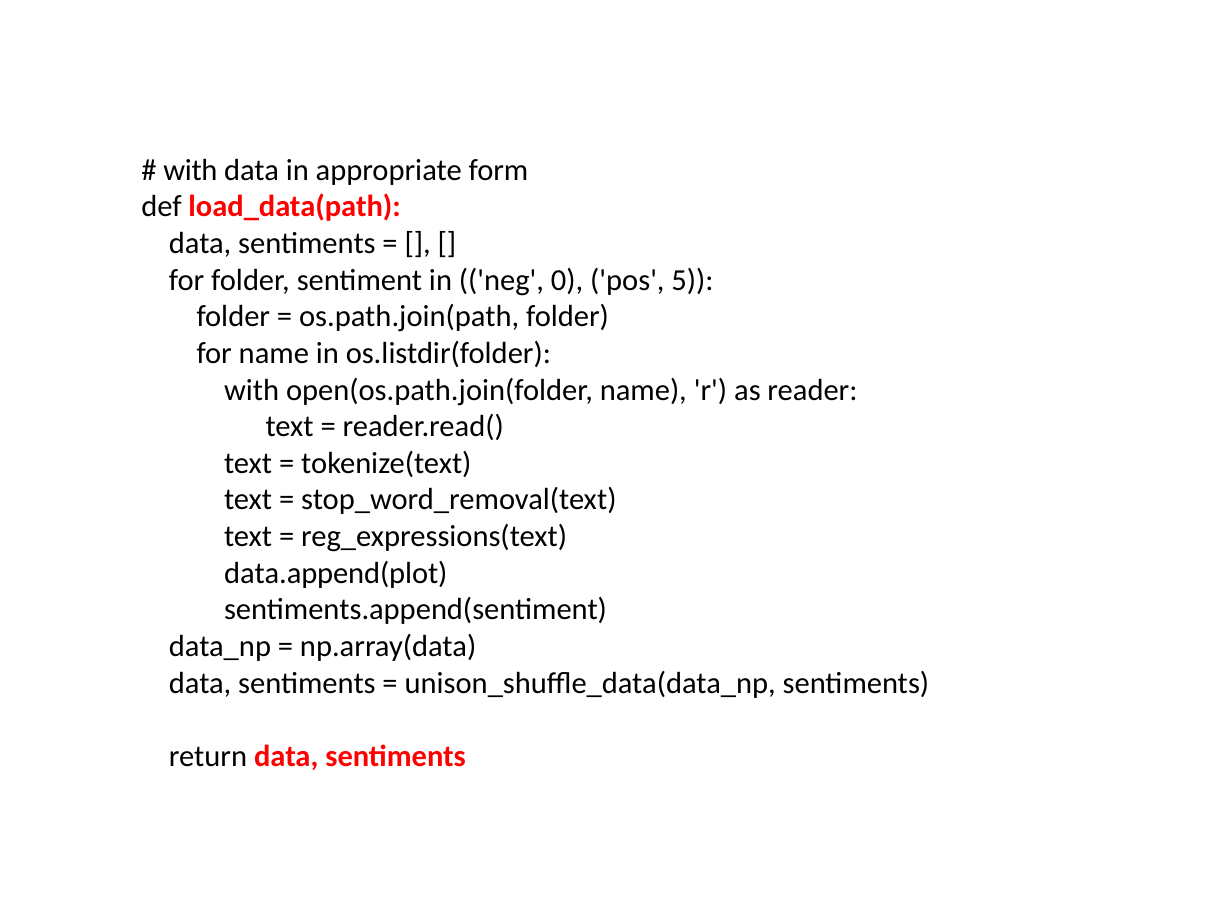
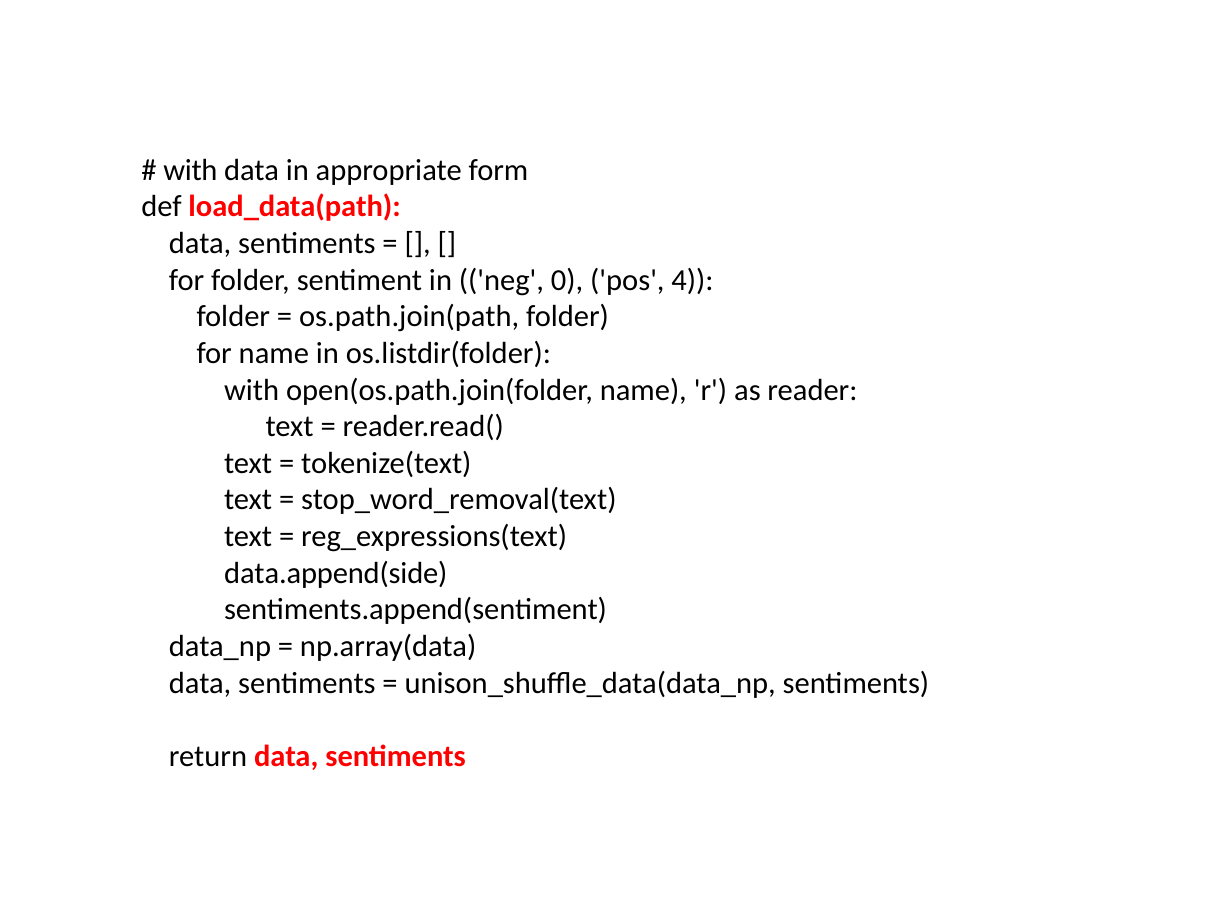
5: 5 -> 4
data.append(plot: data.append(plot -> data.append(side
